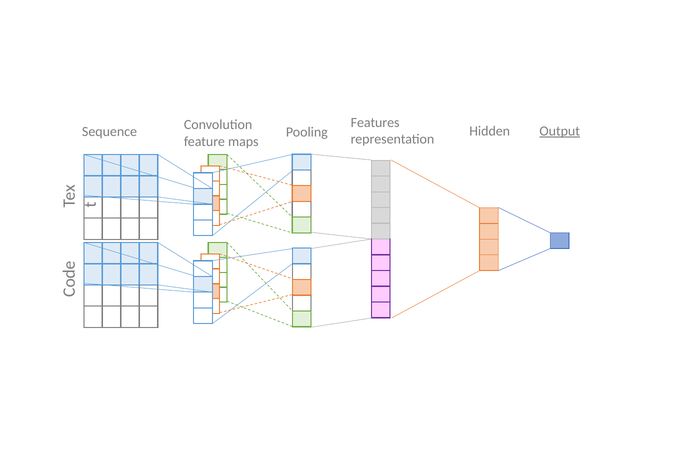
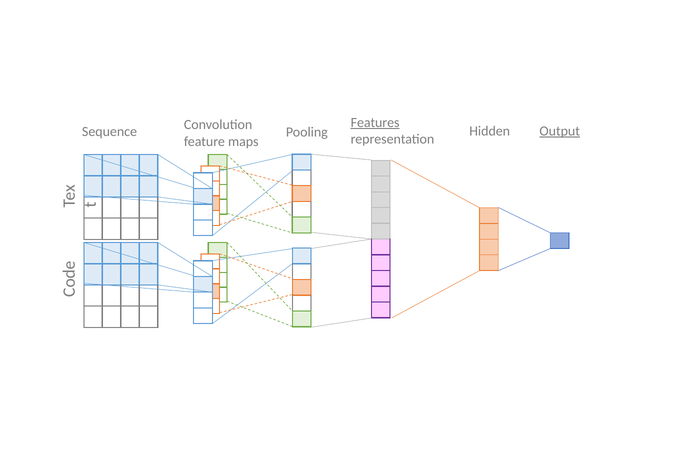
Features underline: none -> present
